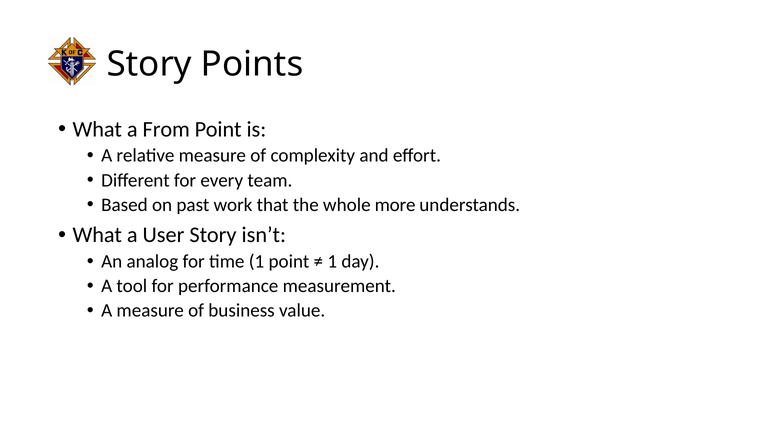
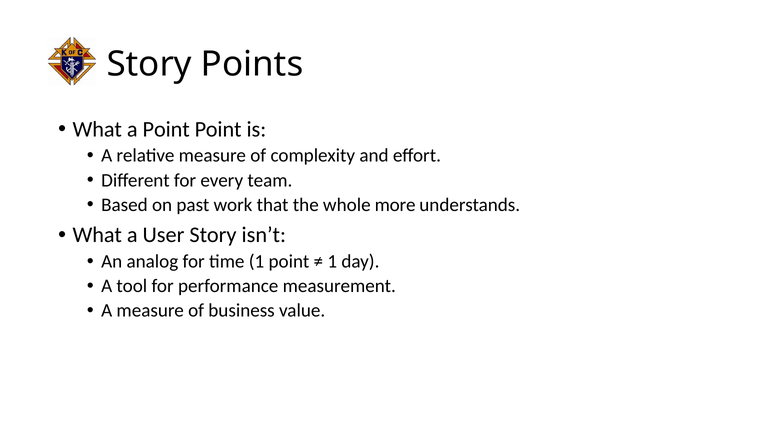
a From: From -> Point
